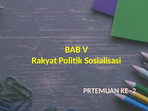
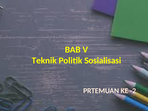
Rakyat: Rakyat -> Teknik
